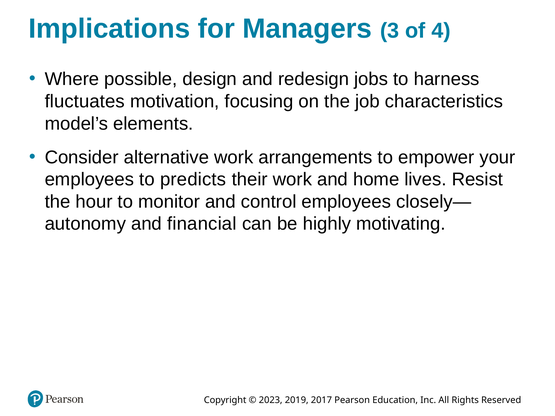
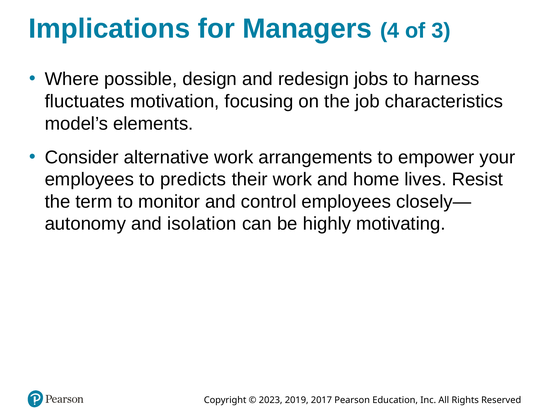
3: 3 -> 4
4: 4 -> 3
hour: hour -> term
financial: financial -> isolation
